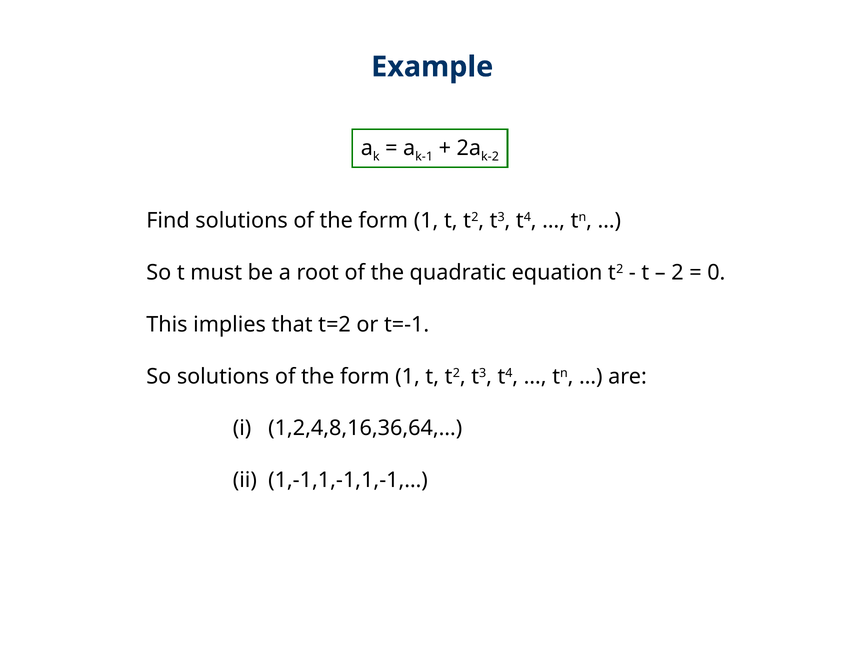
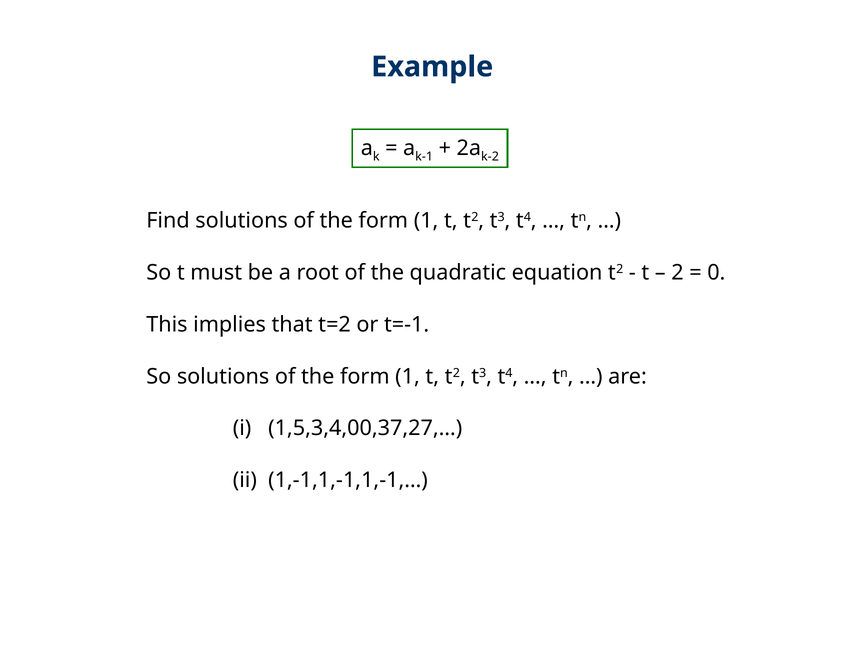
1,2,4,8,16,36,64,…: 1,2,4,8,16,36,64,… -> 1,5,3,4,00,37,27,…
